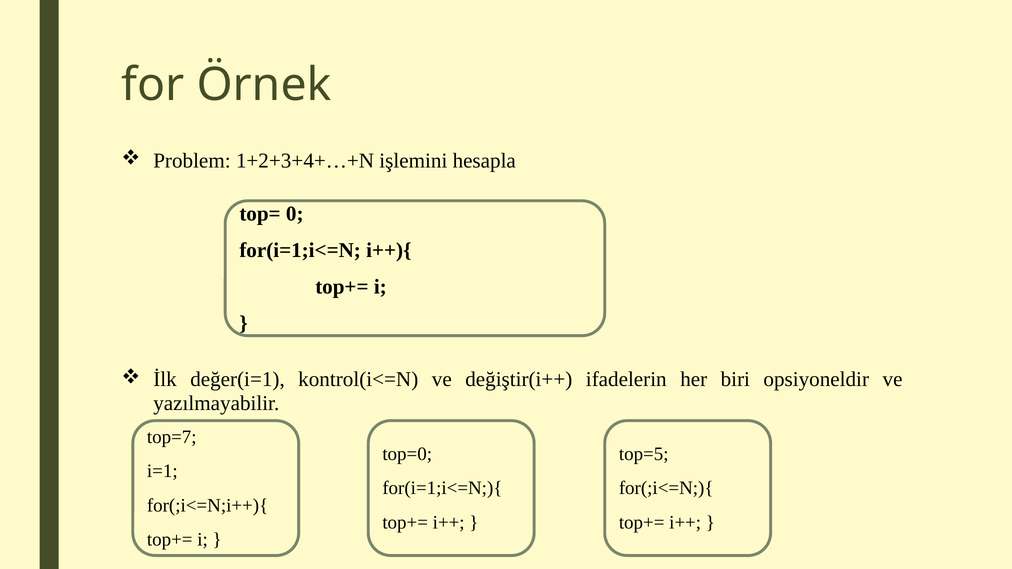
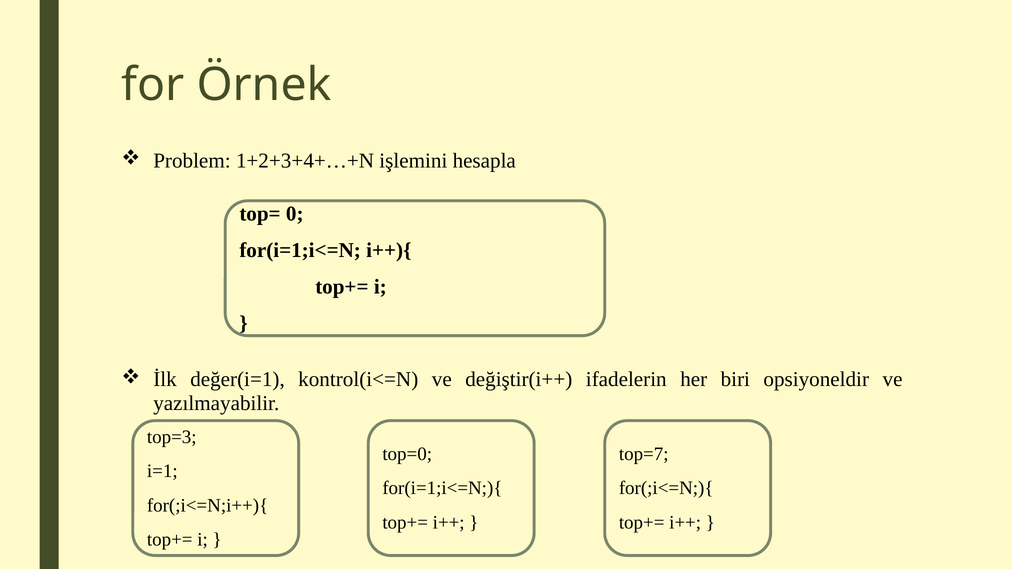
top=7: top=7 -> top=3
top=5: top=5 -> top=7
